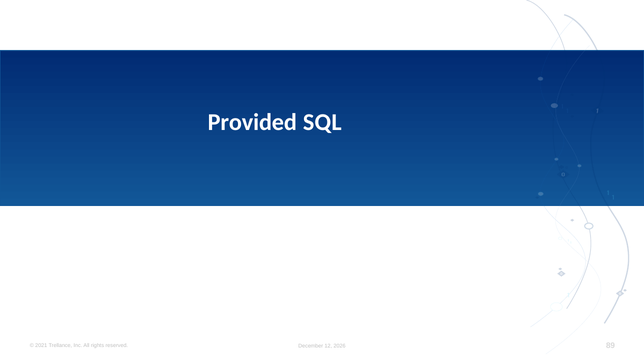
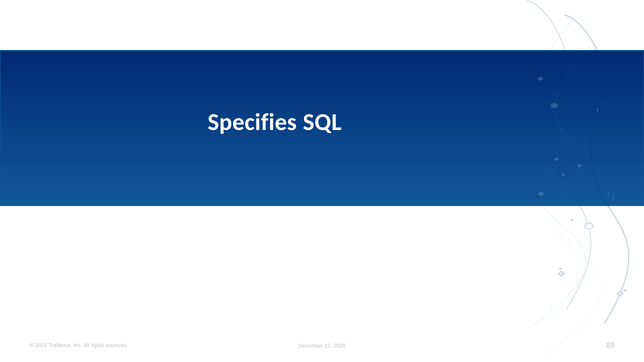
Provided: Provided -> Specifies
